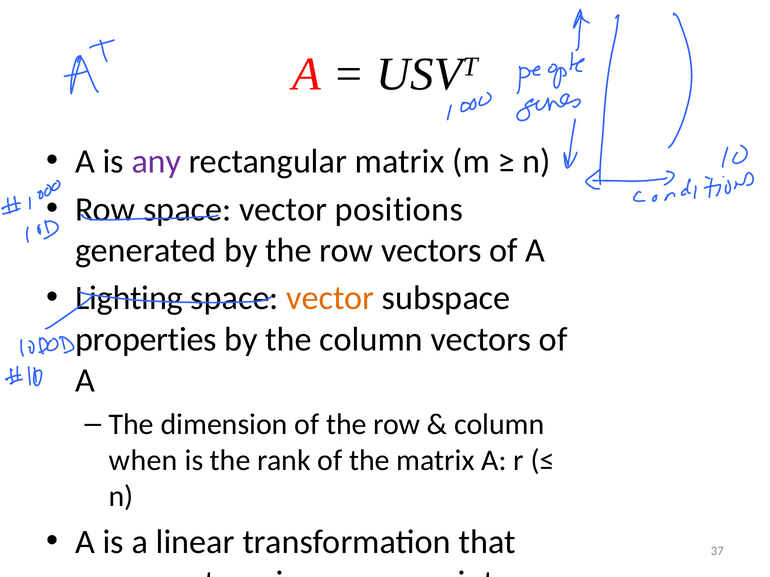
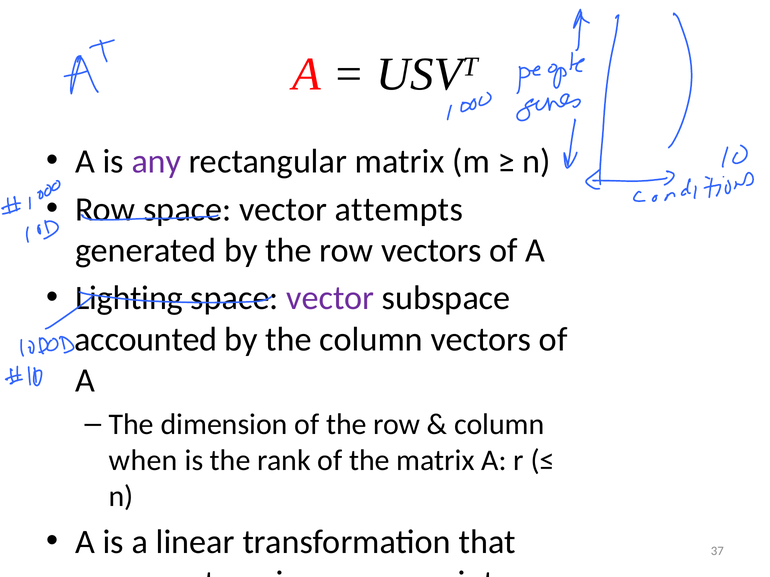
positions: positions -> attempts
vector at (330, 298) colour: orange -> purple
properties: properties -> accounted
